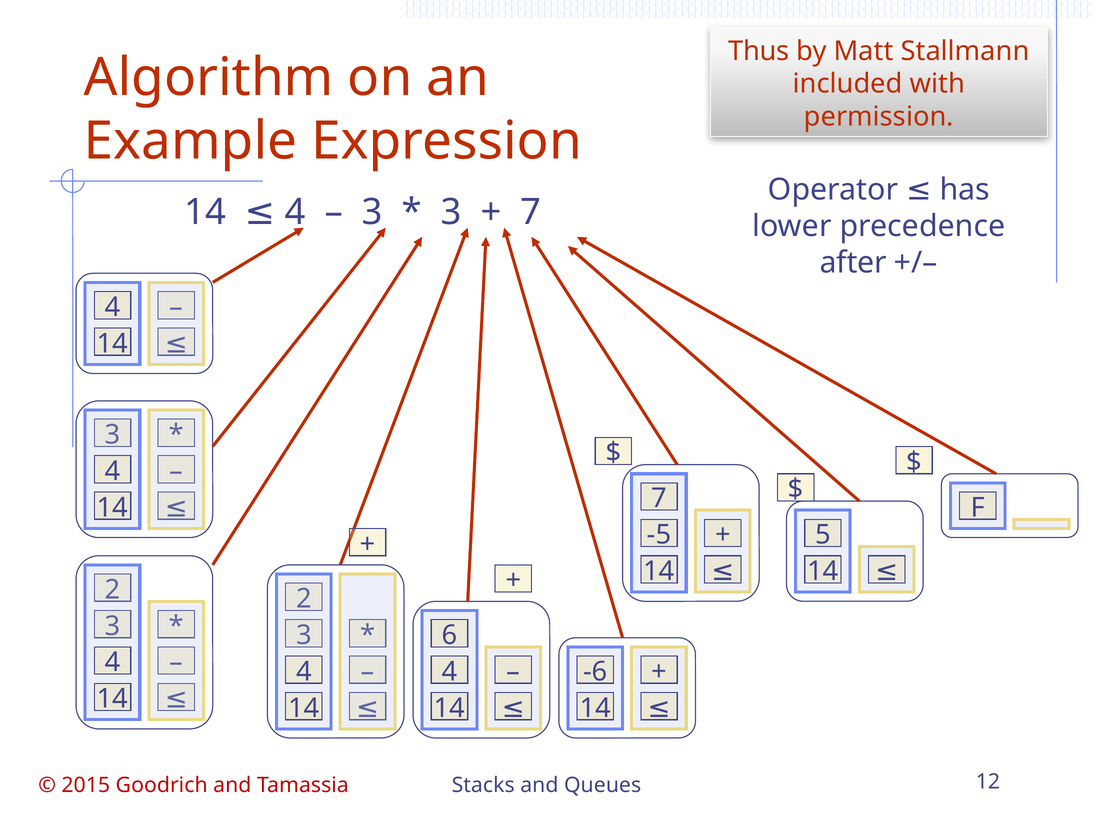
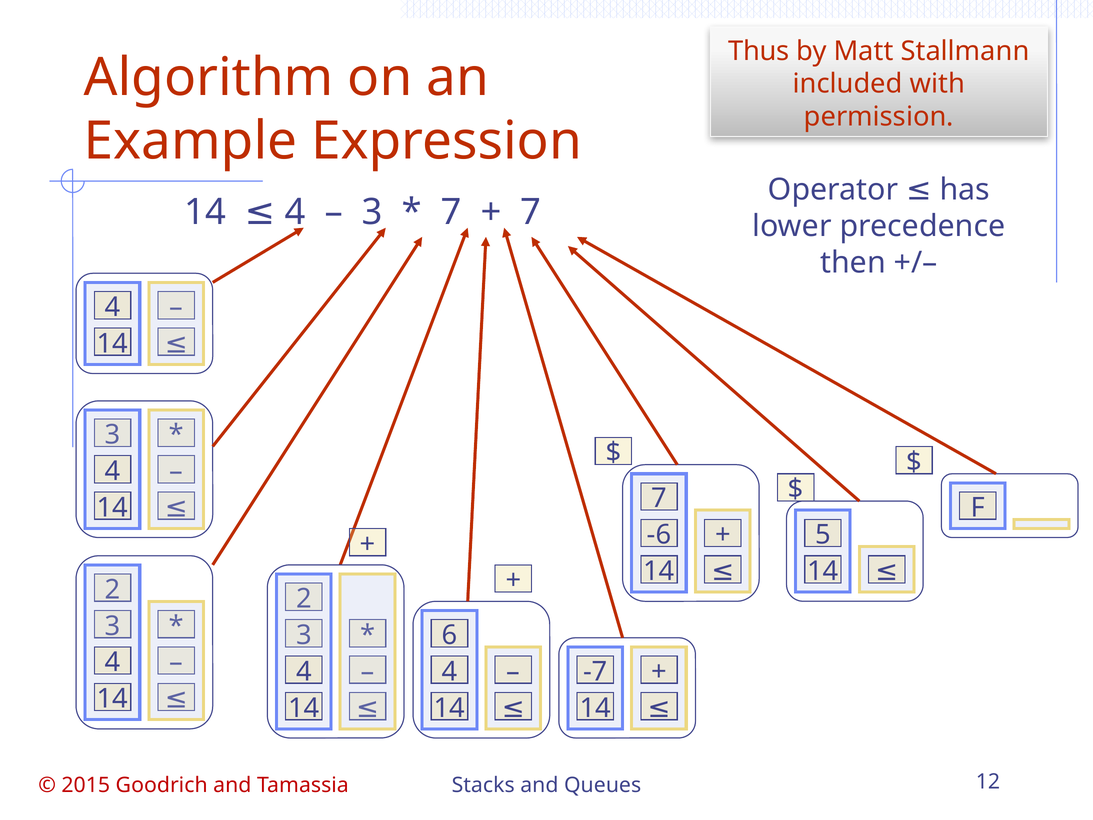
3 at (451, 212): 3 -> 7
after: after -> then
-5: -5 -> -6
-6: -6 -> -7
